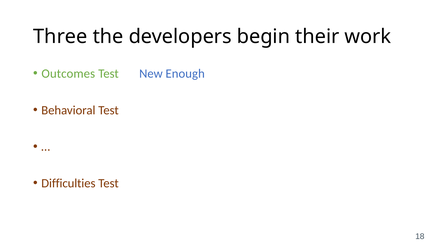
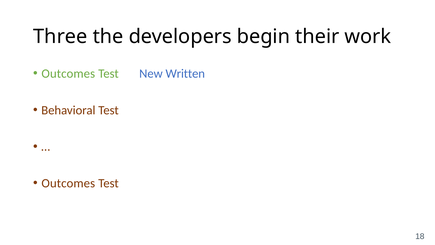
Enough: Enough -> Written
Difficulties at (68, 183): Difficulties -> Outcomes
